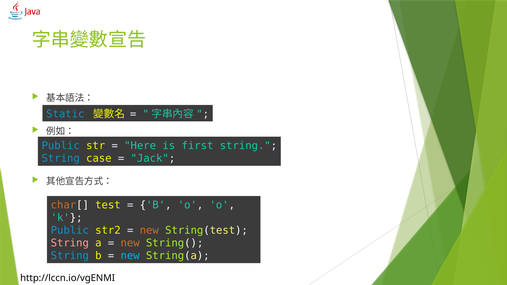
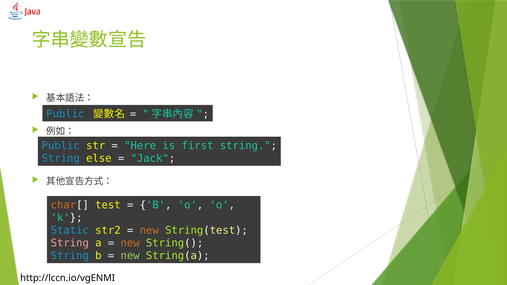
Static at (65, 114): Static -> Public
case: case -> else
Public at (70, 230): Public -> Static
new at (130, 256) colour: light blue -> light green
